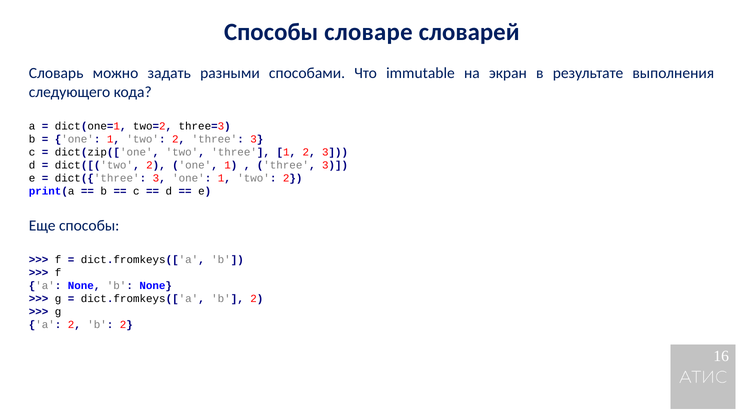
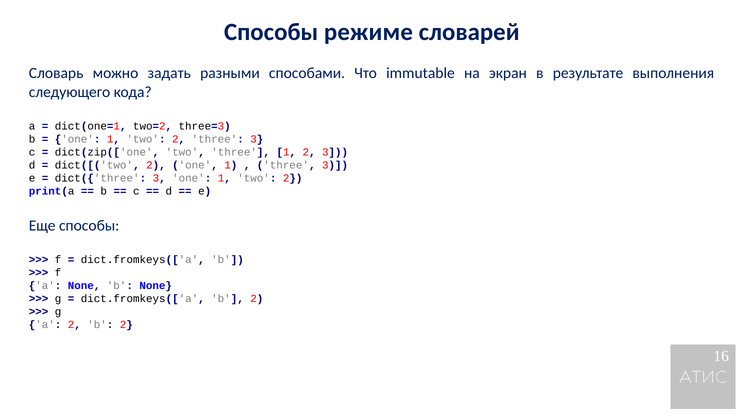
словаре: словаре -> режиме
